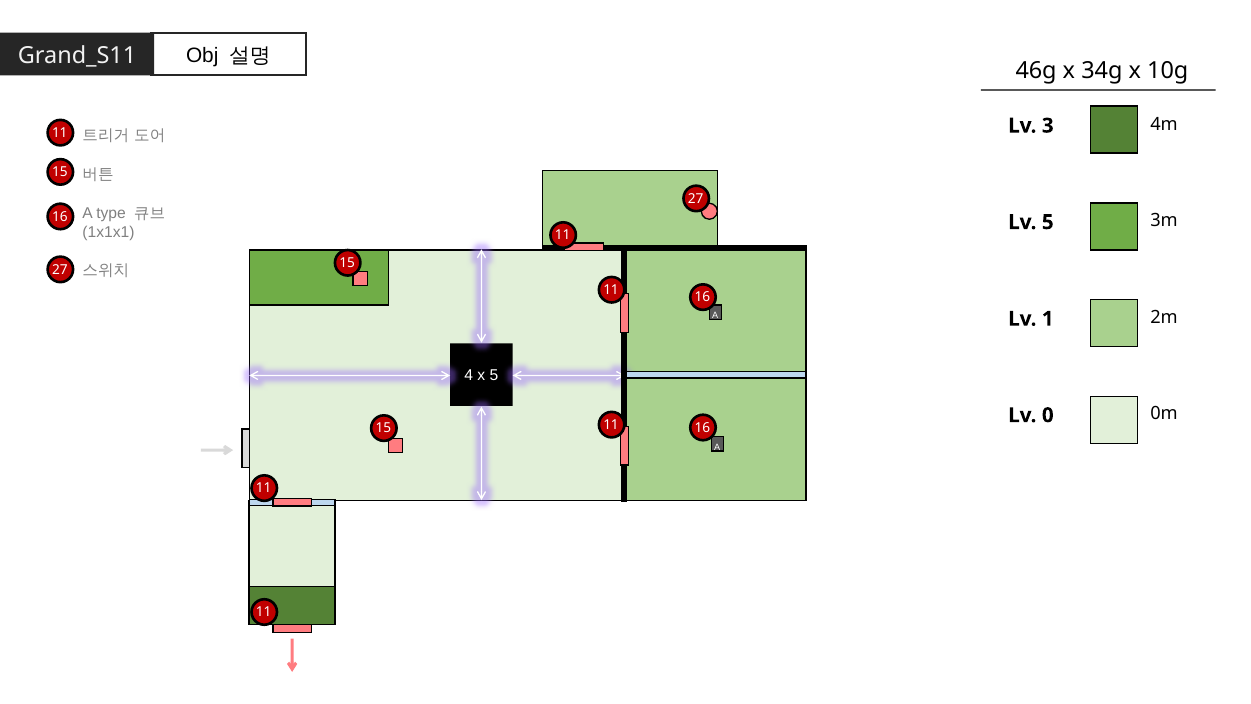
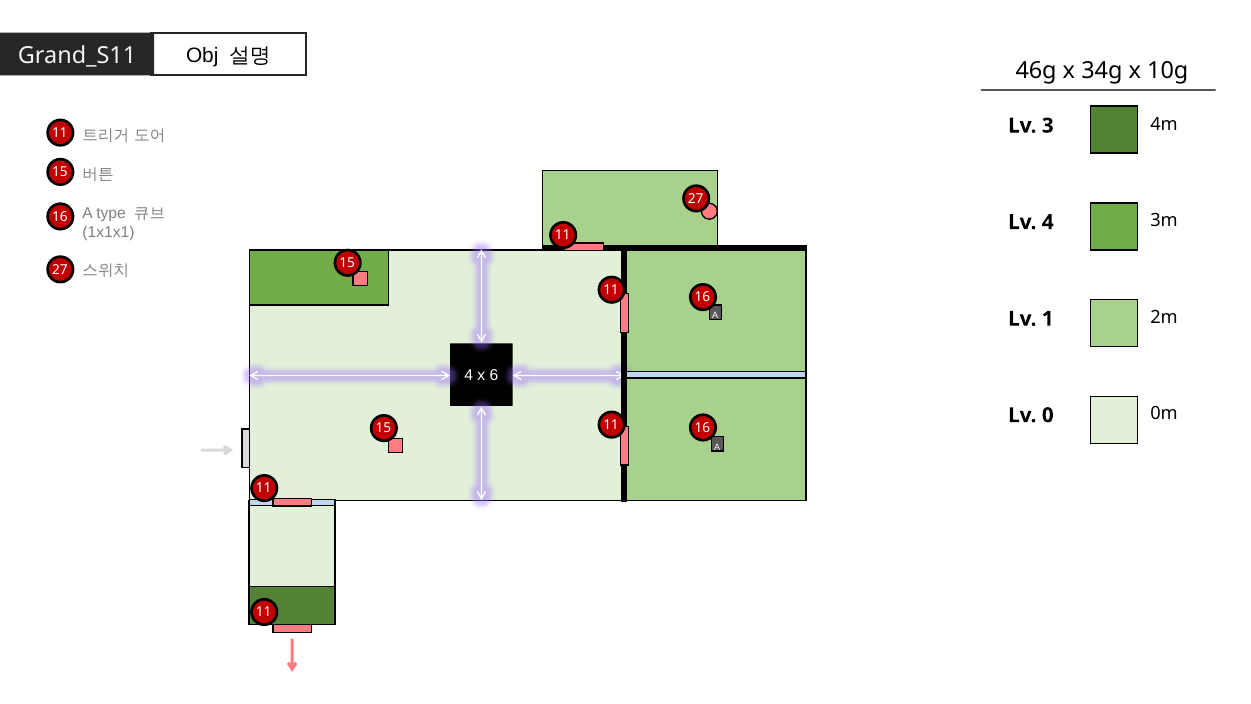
Lv 5: 5 -> 4
x 5: 5 -> 6
